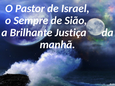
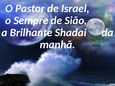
Justiça: Justiça -> Shadai
